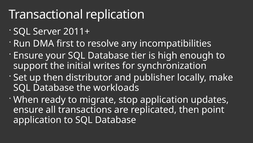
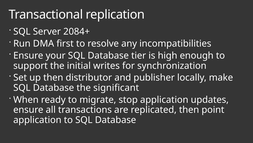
2011+: 2011+ -> 2084+
workloads: workloads -> significant
